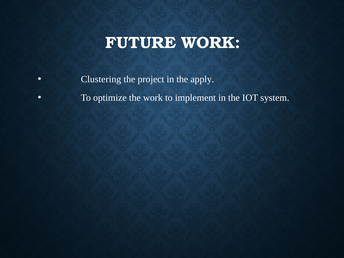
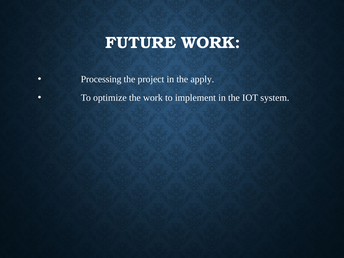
Clustering: Clustering -> Processing
